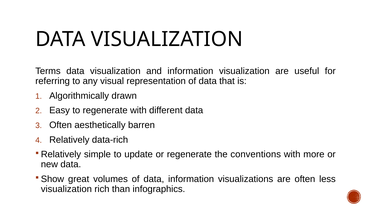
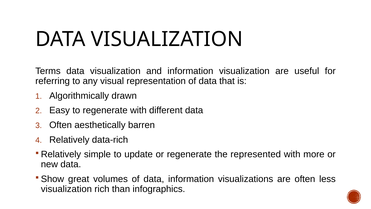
conventions: conventions -> represented
